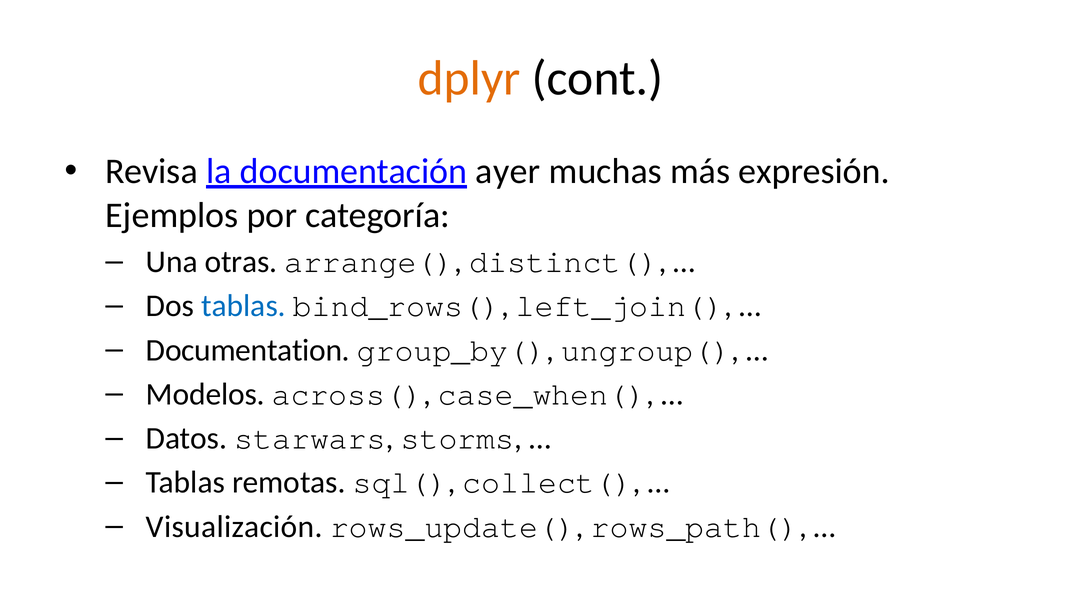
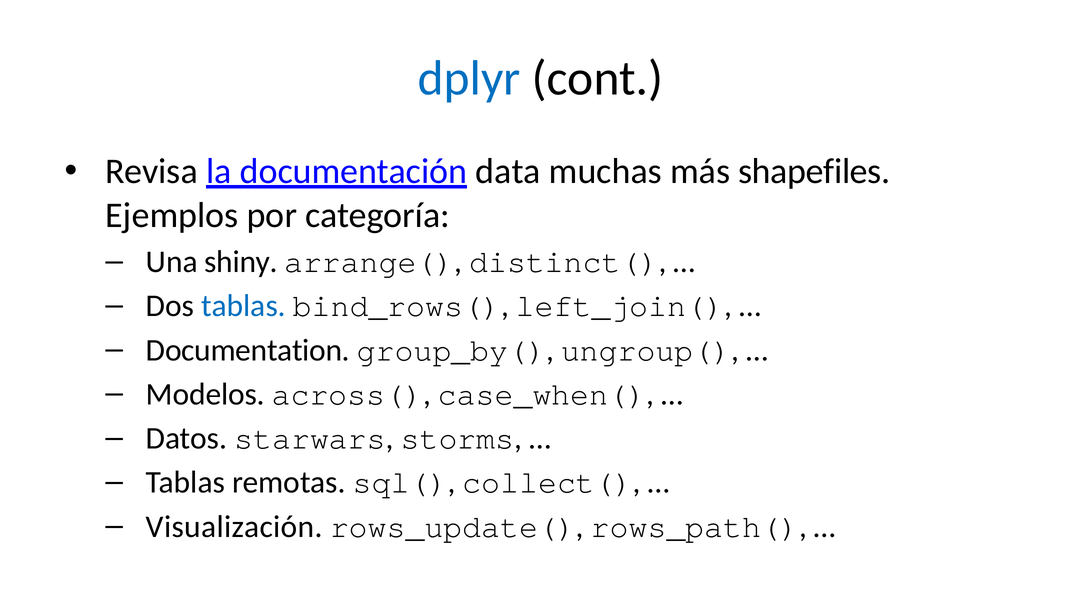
dplyr colour: orange -> blue
ayer: ayer -> data
expresión: expresión -> shapefiles
otras: otras -> shiny
